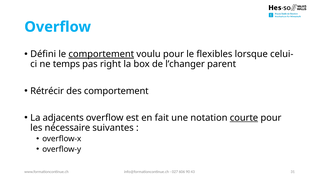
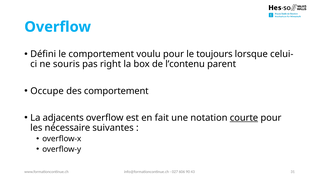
comportement at (101, 54) underline: present -> none
flexibles: flexibles -> toujours
temps: temps -> souris
l’changer: l’changer -> l’contenu
Rétrécir: Rétrécir -> Occupe
